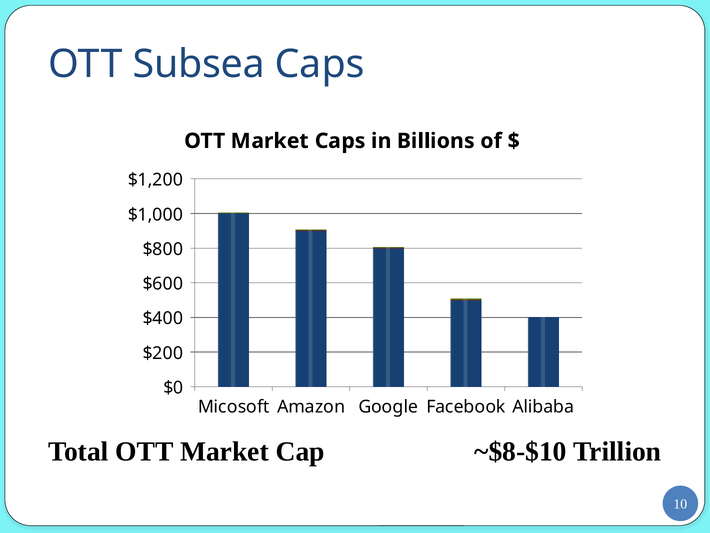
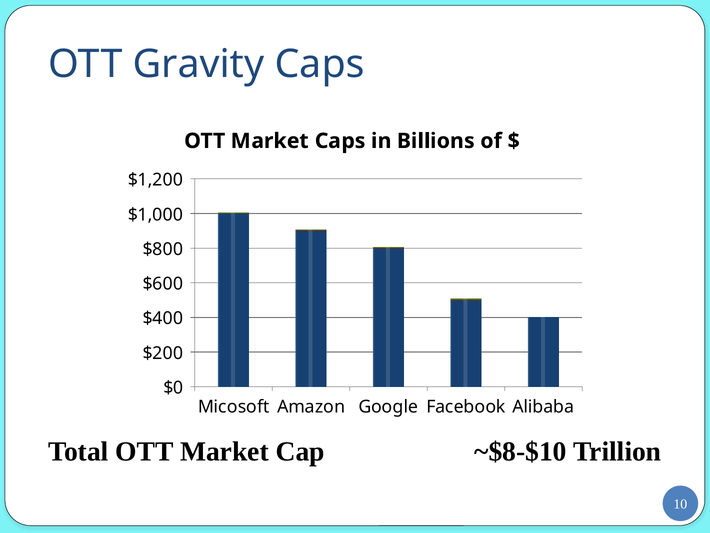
Subsea: Subsea -> Gravity
